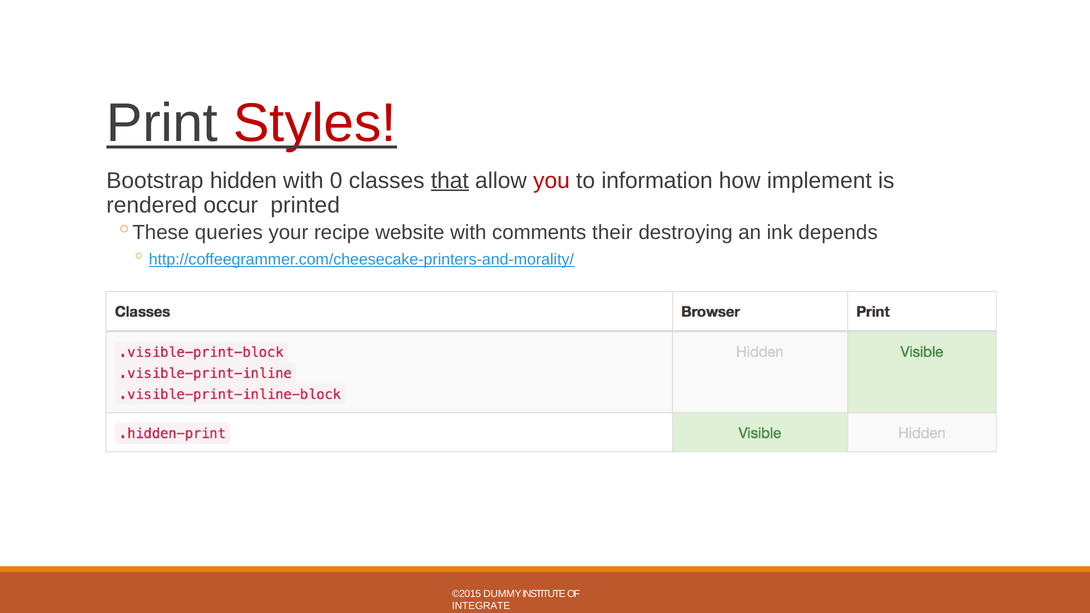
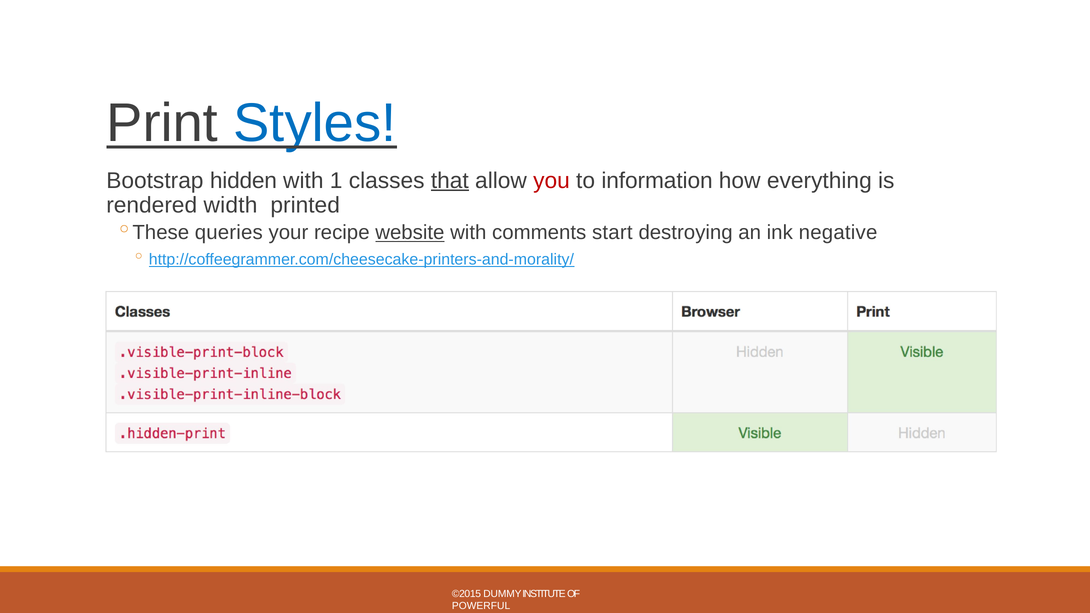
Styles colour: red -> blue
0: 0 -> 1
implement: implement -> everything
occur: occur -> width
website underline: none -> present
their: their -> start
depends: depends -> negative
INTEGRATE: INTEGRATE -> POWERFUL
